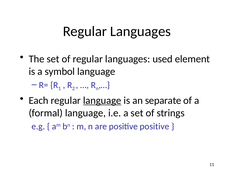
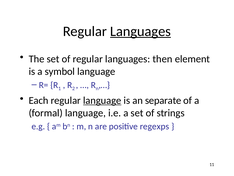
Languages at (140, 31) underline: none -> present
used: used -> then
positive positive: positive -> regexps
